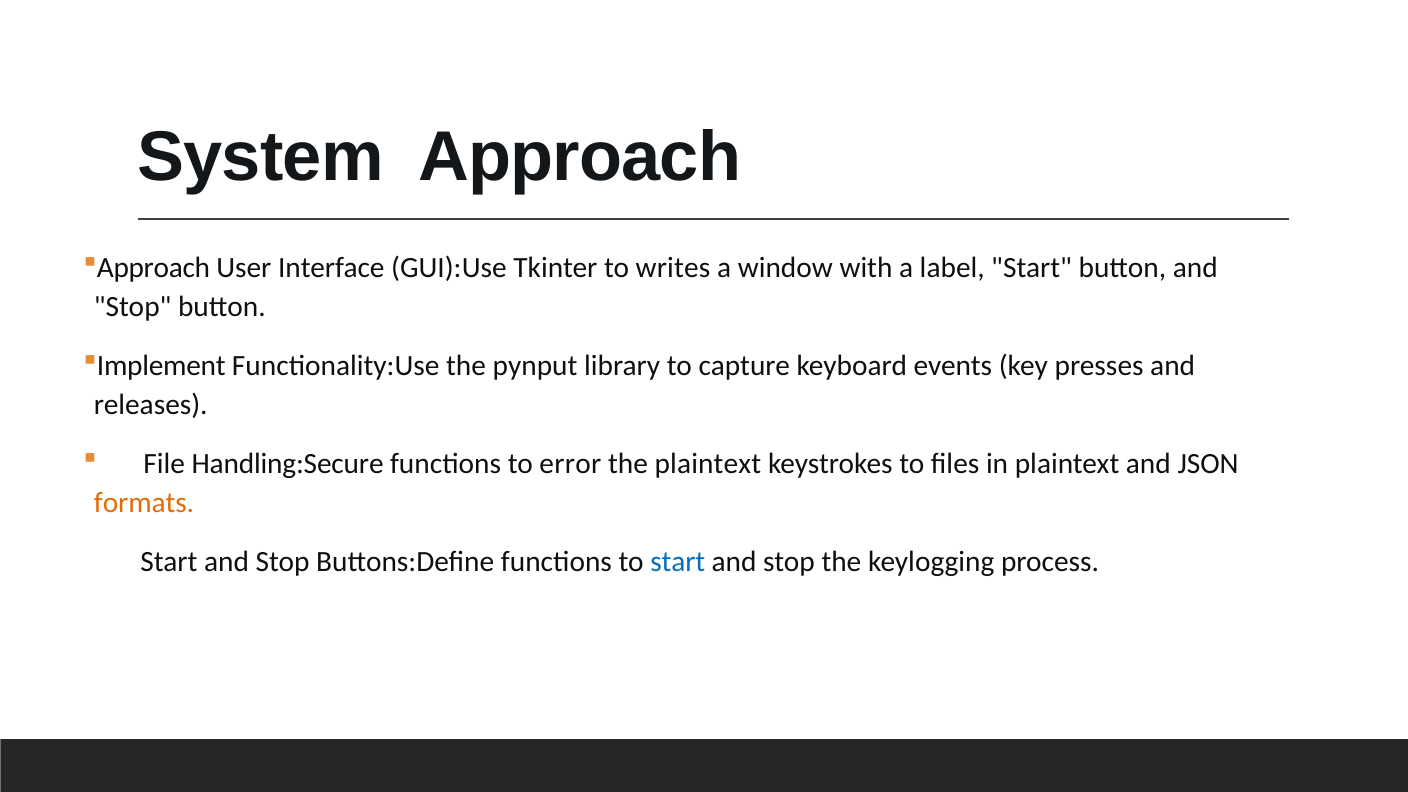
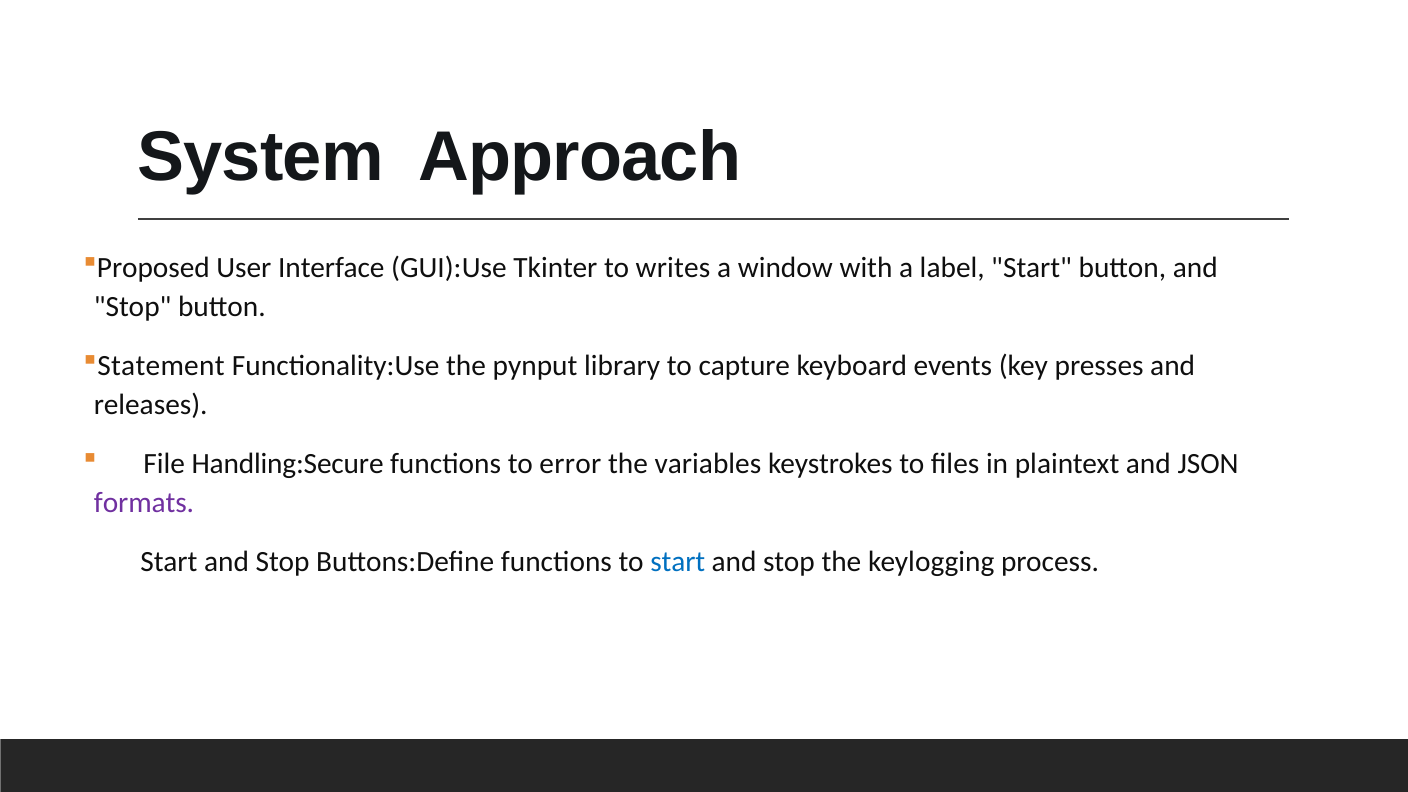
Approach at (153, 268): Approach -> Proposed
Implement: Implement -> Statement
the plaintext: plaintext -> variables
formats colour: orange -> purple
